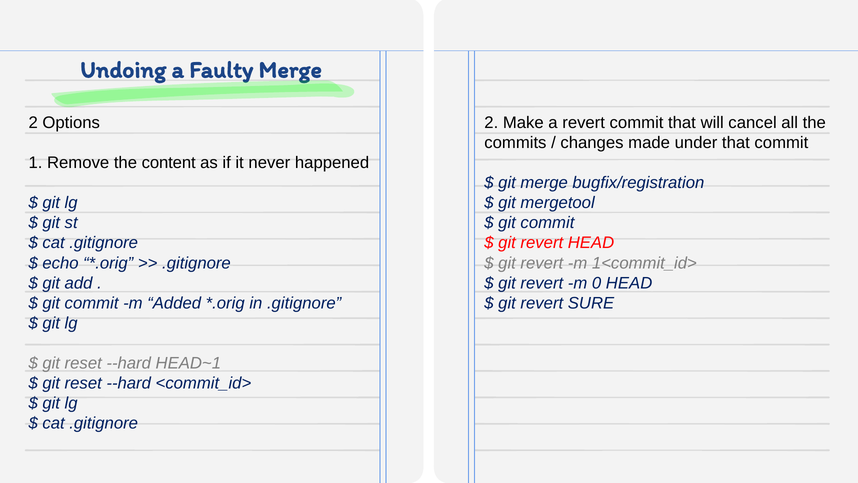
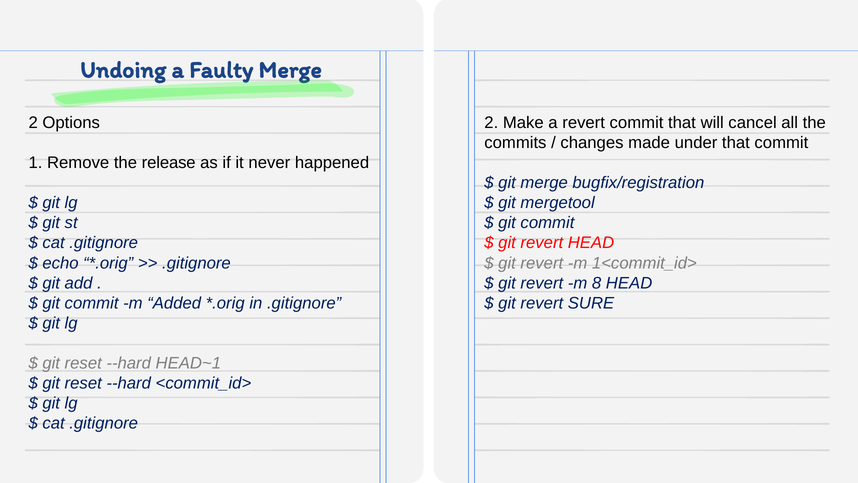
content: content -> release
0: 0 -> 8
